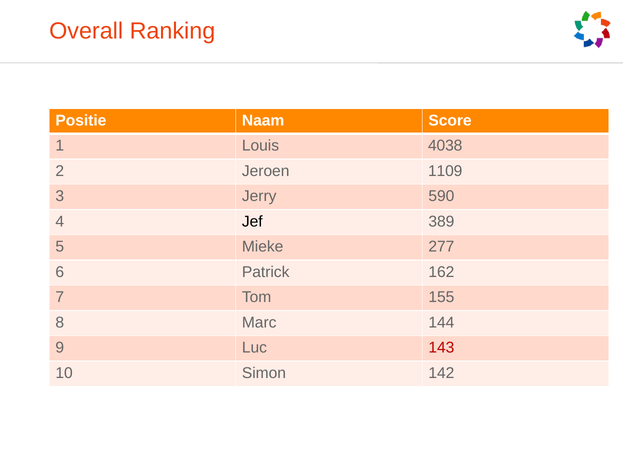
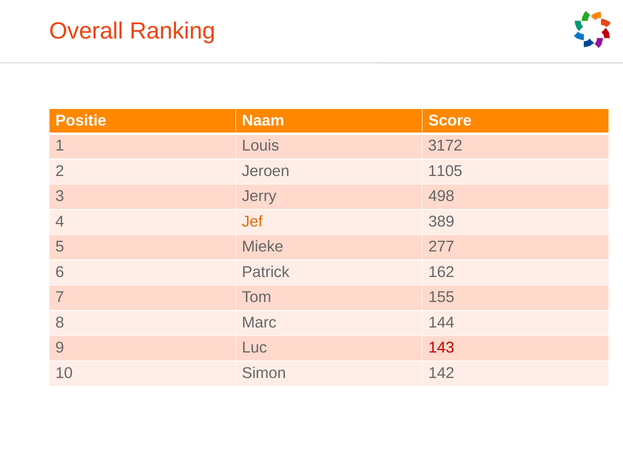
4038: 4038 -> 3172
1109: 1109 -> 1105
590: 590 -> 498
Jef colour: black -> orange
